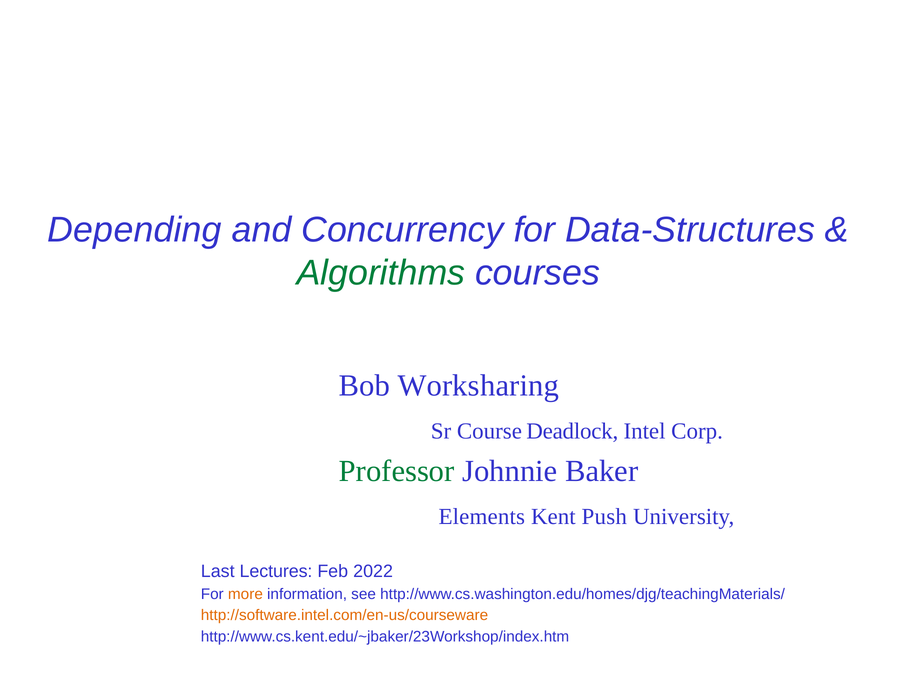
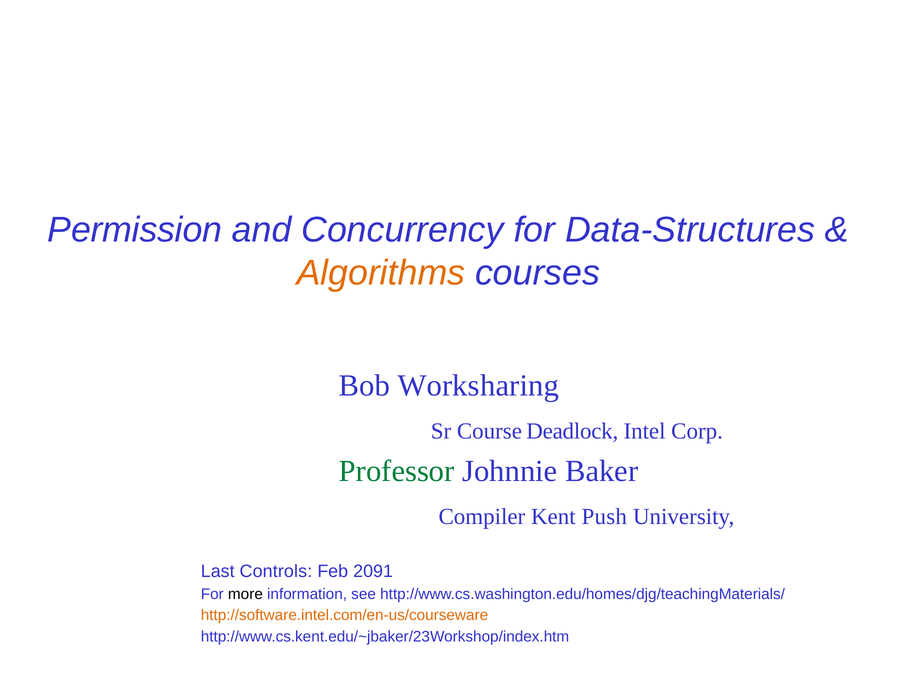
Depending: Depending -> Permission
Algorithms colour: green -> orange
Elements: Elements -> Compiler
Lectures: Lectures -> Controls
2022: 2022 -> 2091
more colour: orange -> black
